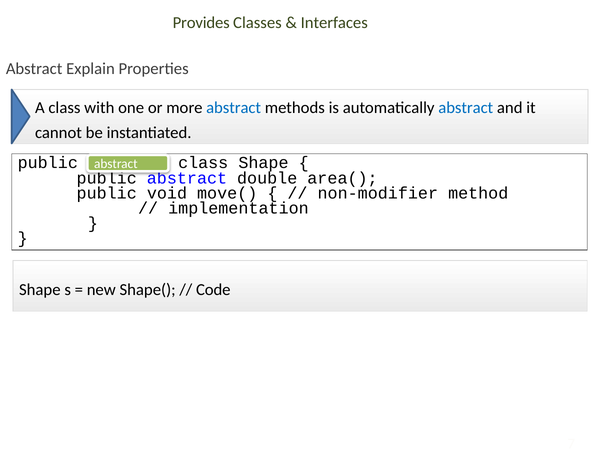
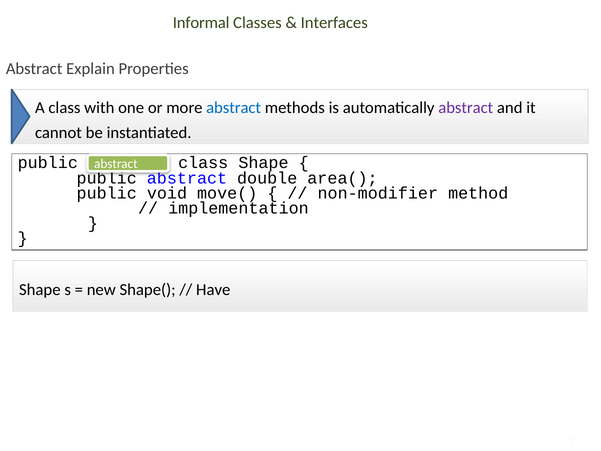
Provides: Provides -> Informal
abstract at (466, 108) colour: blue -> purple
Code: Code -> Have
